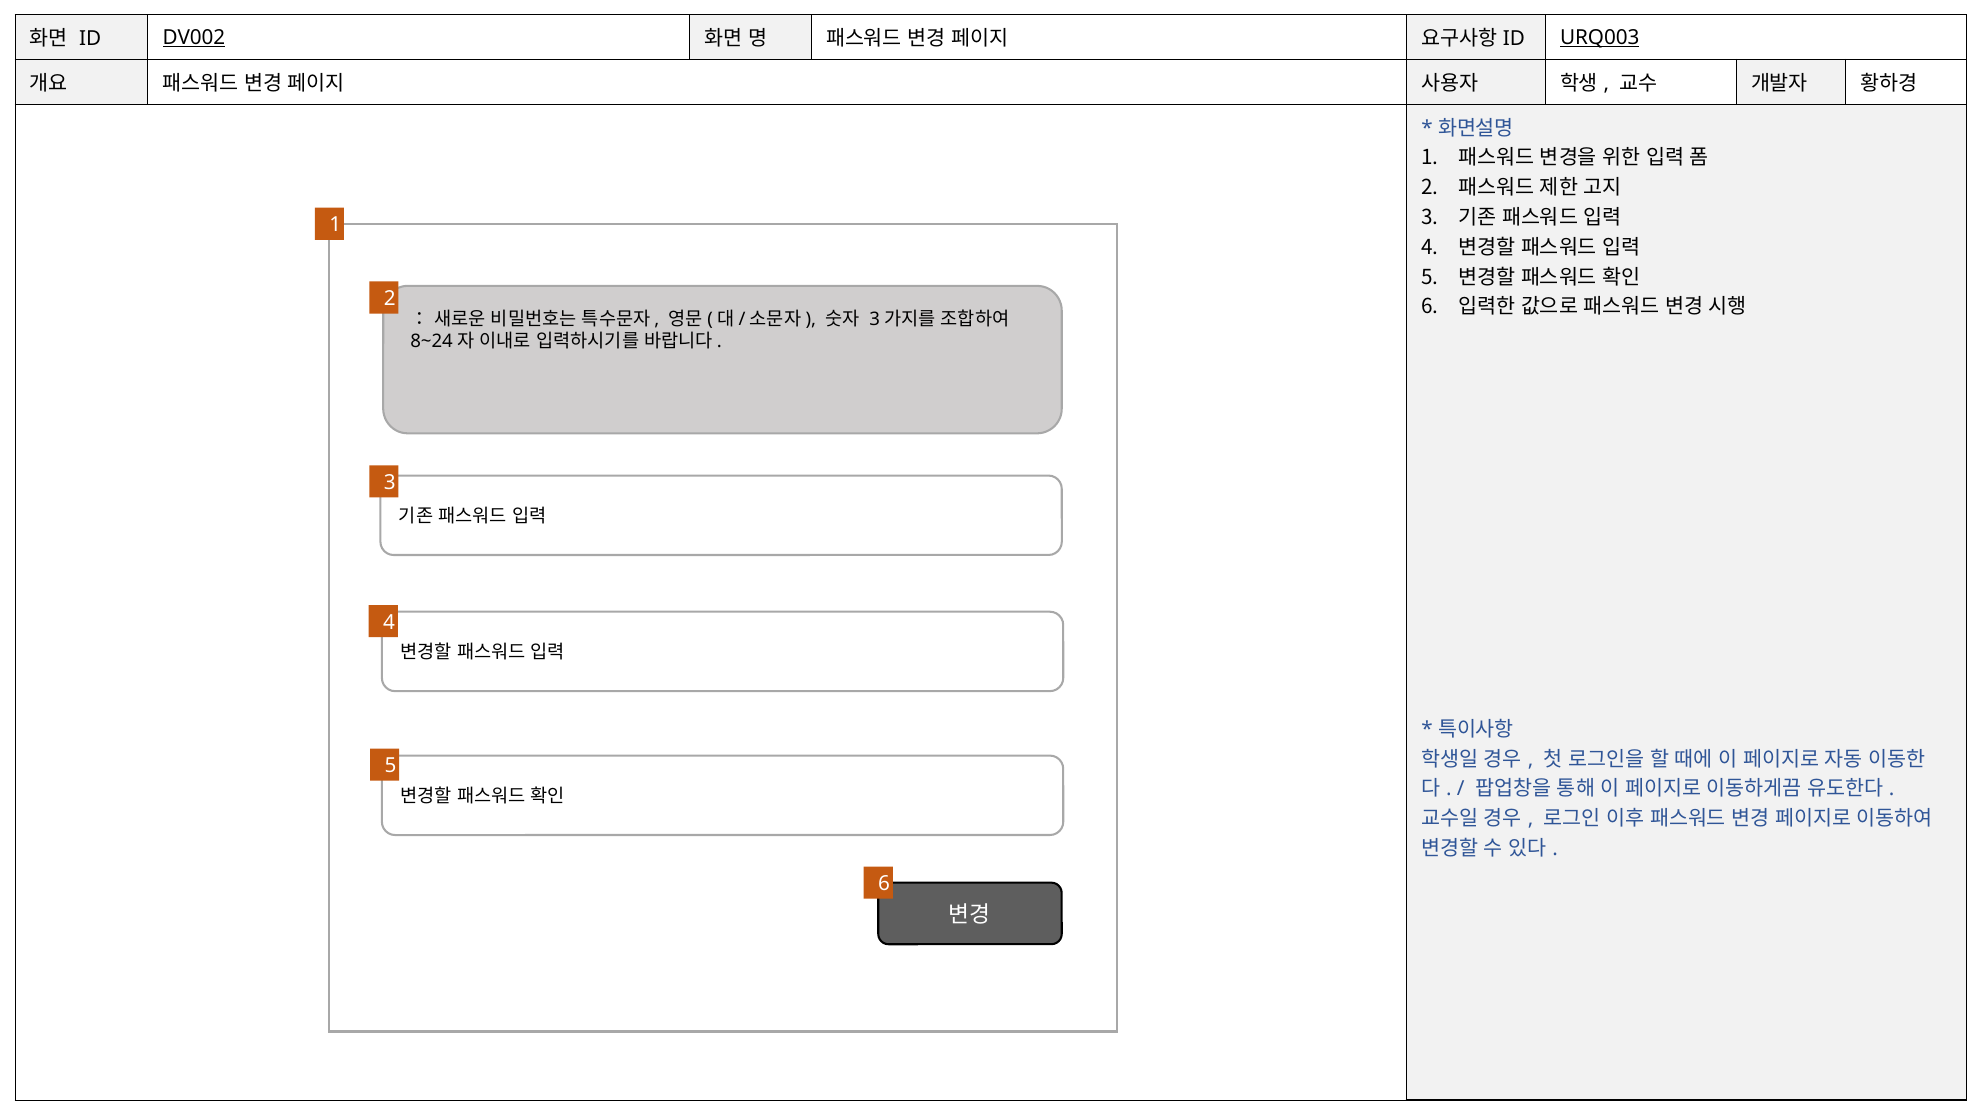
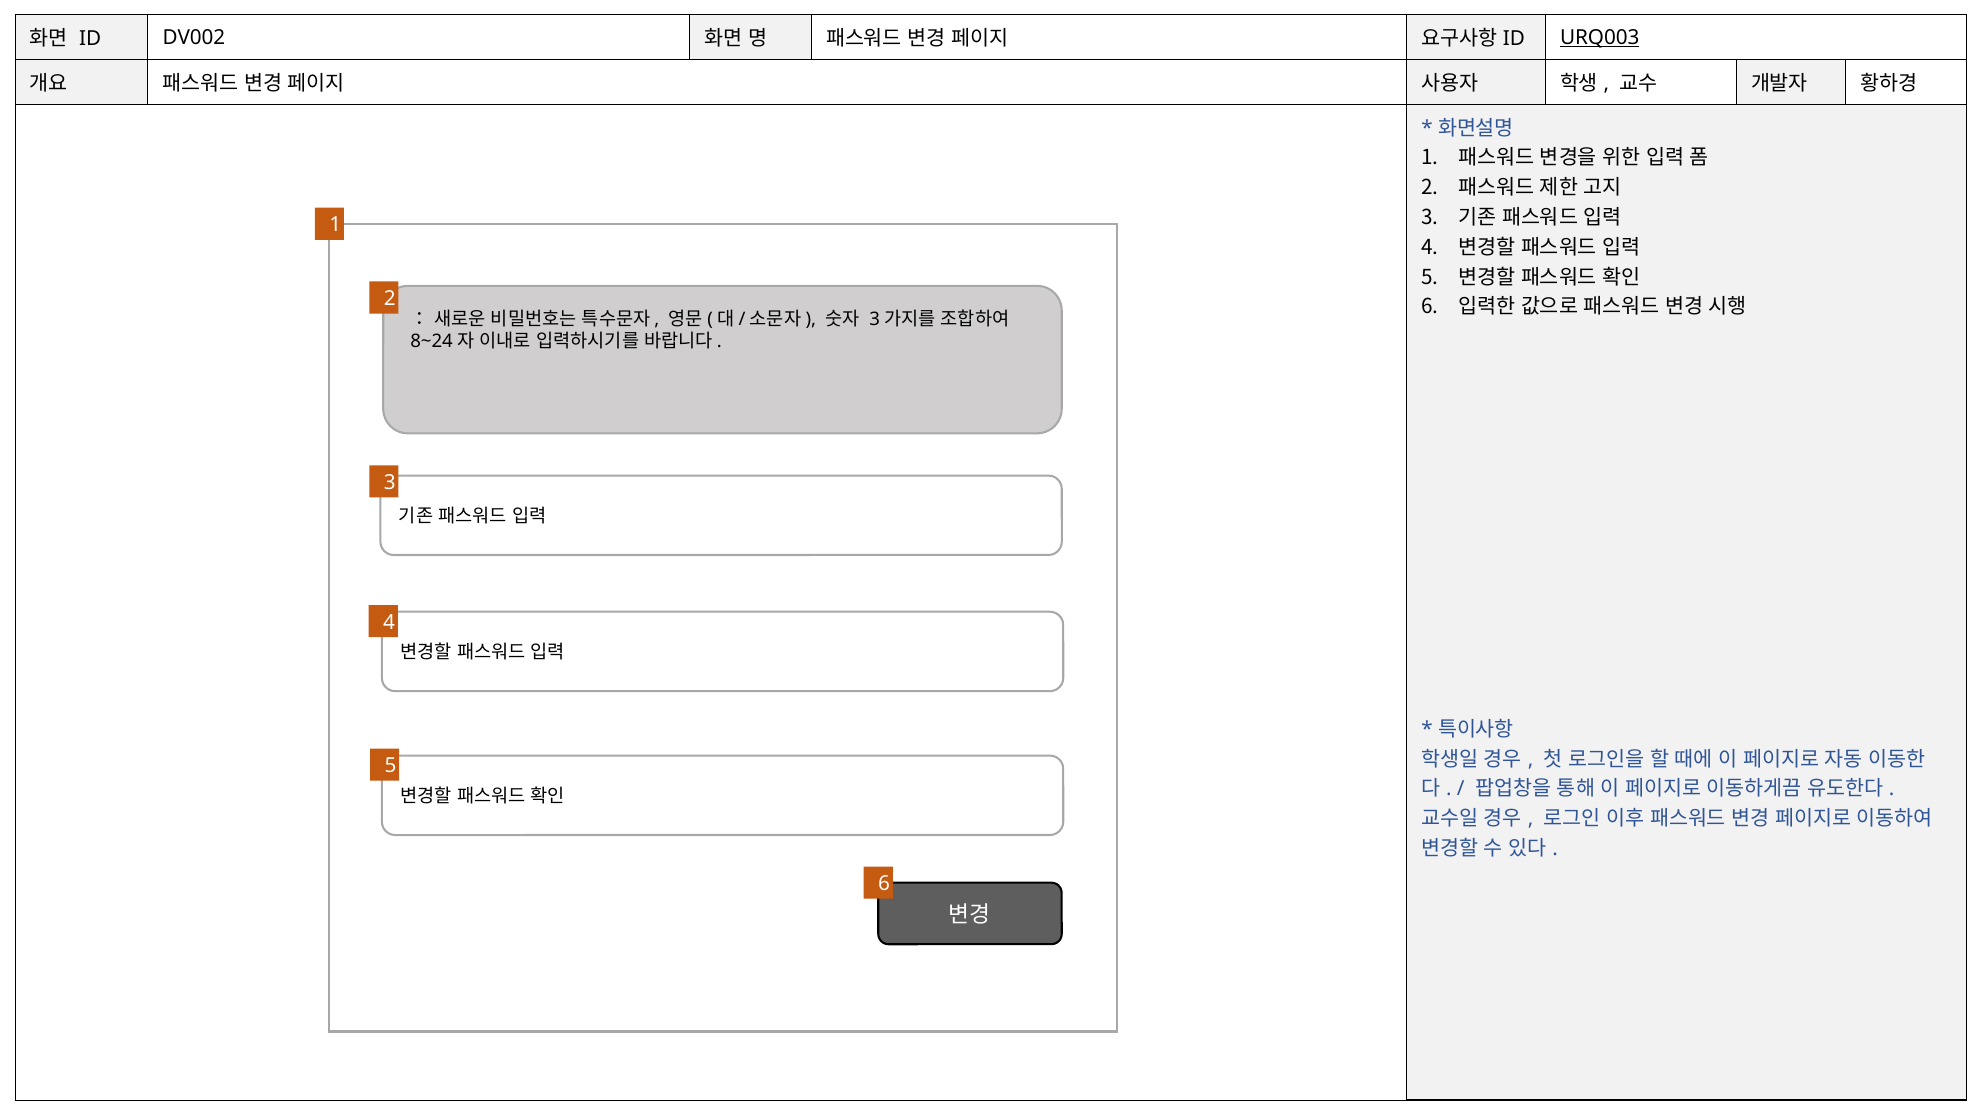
DV002 underline: present -> none
